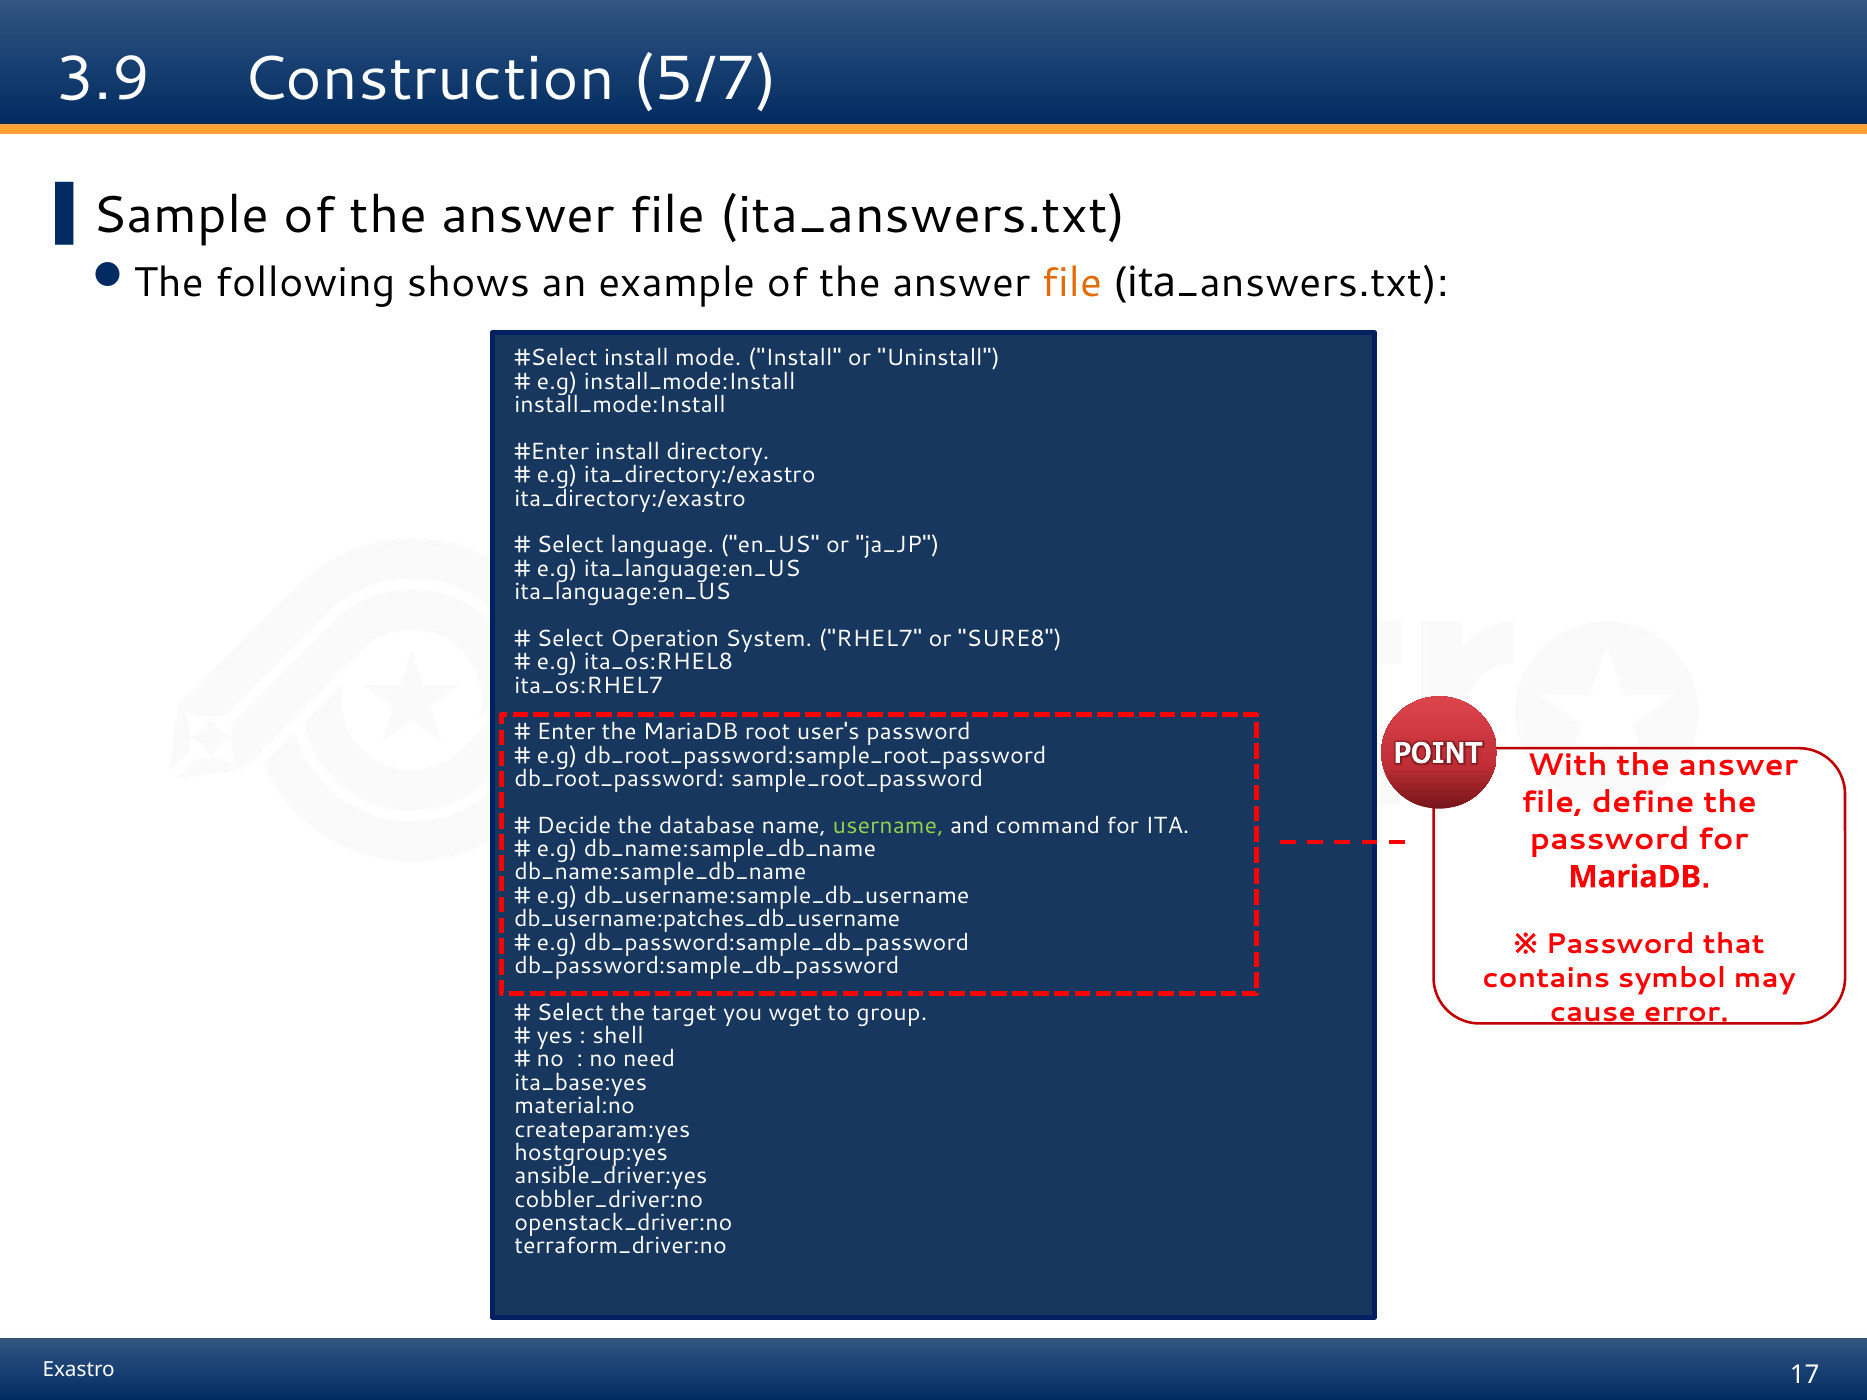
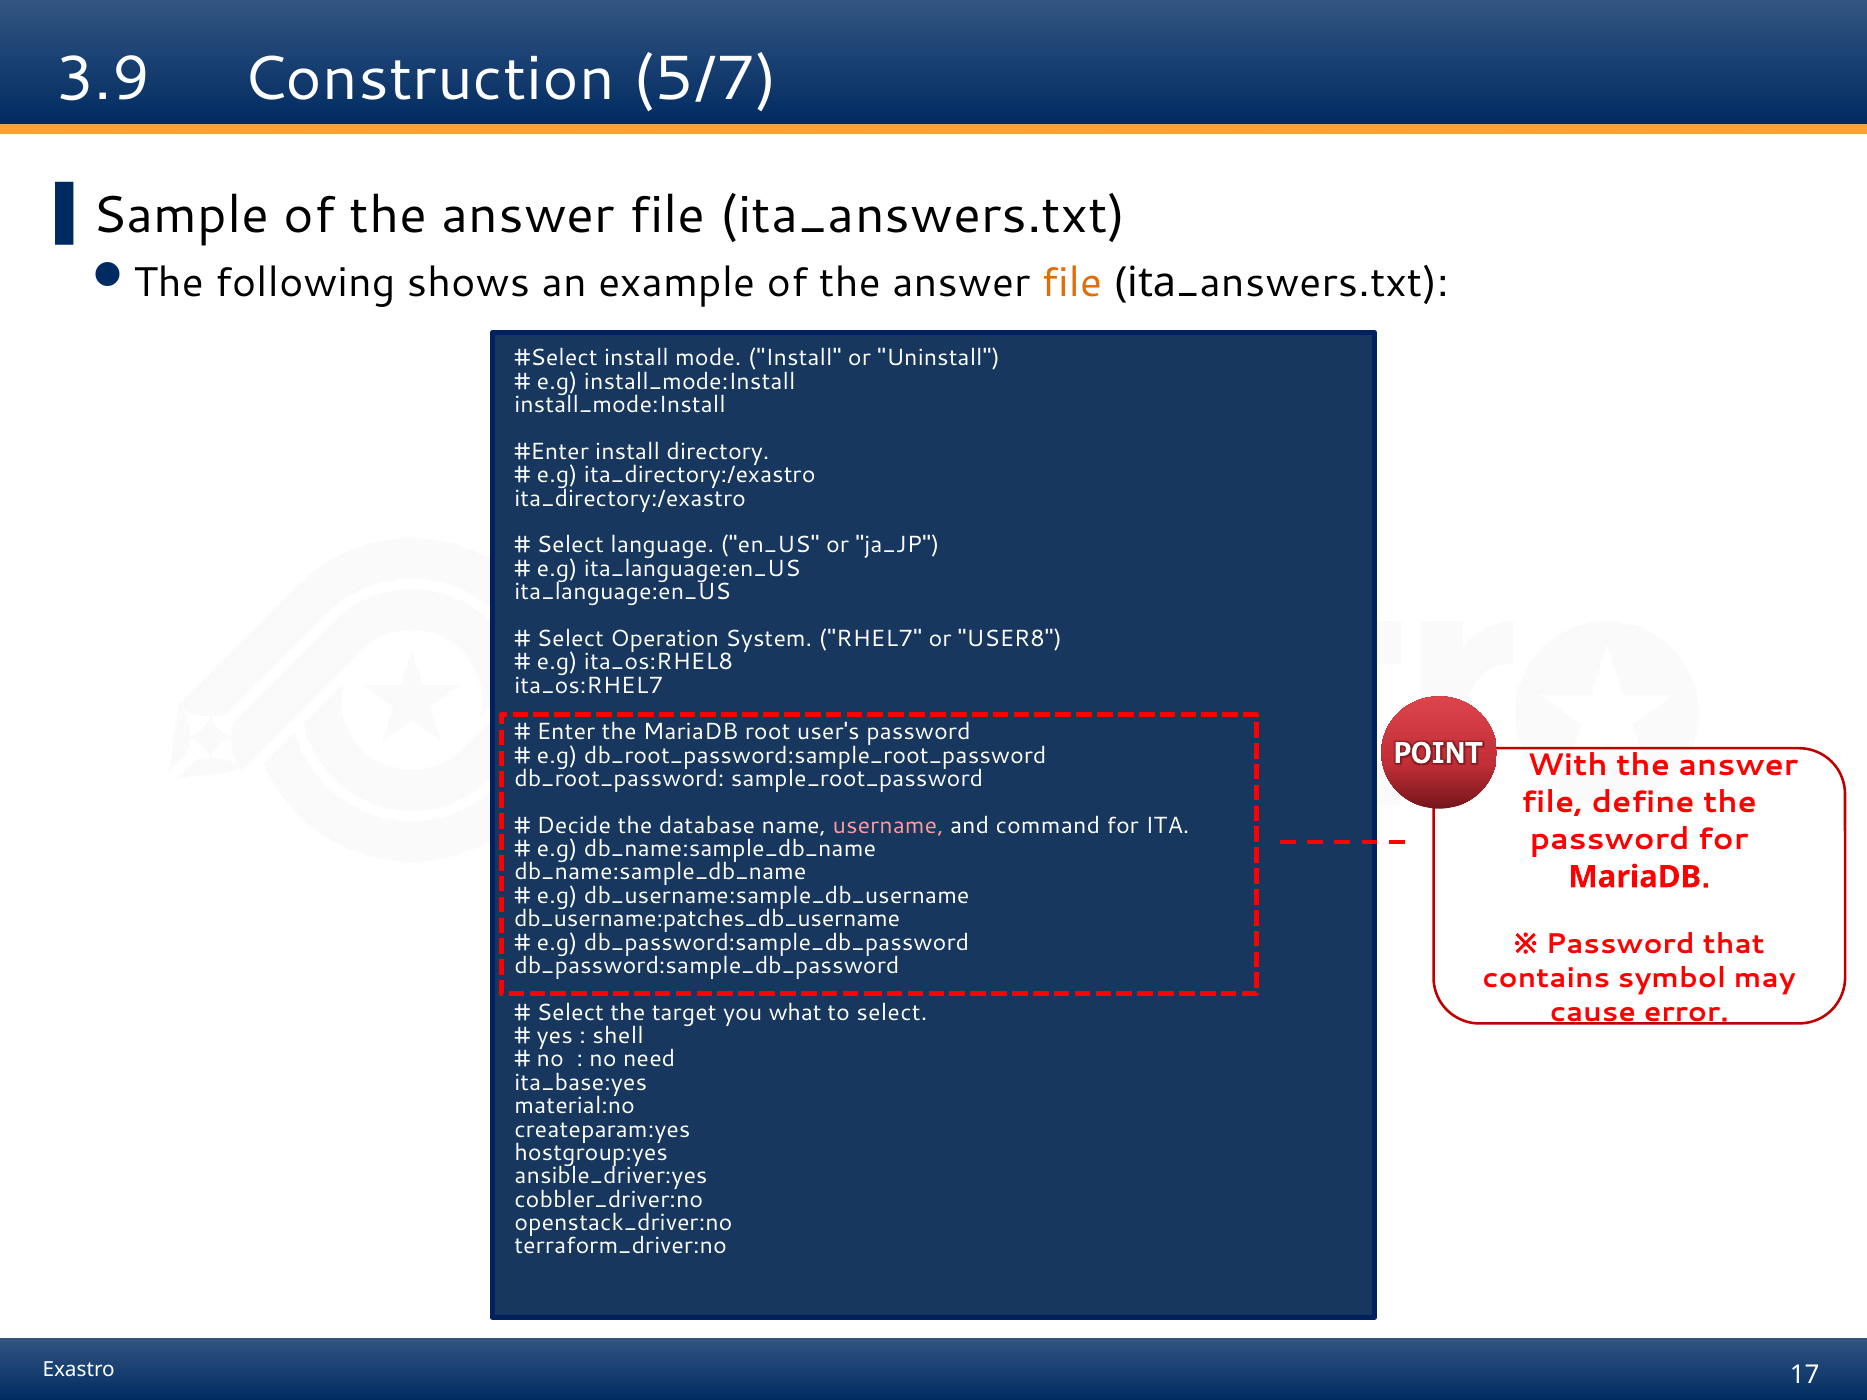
SURE8: SURE8 -> USER8
username colour: light green -> pink
wget: wget -> what
to group: group -> select
